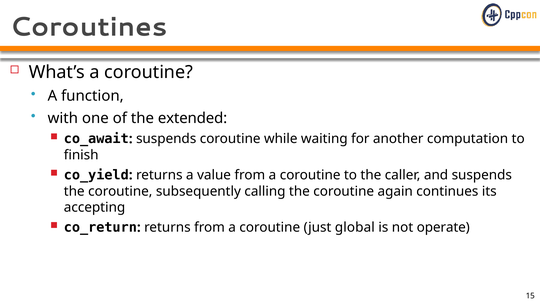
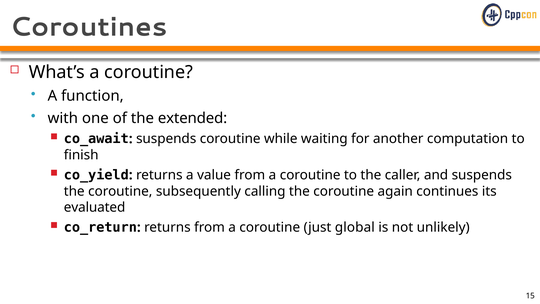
accepting: accepting -> evaluated
operate: operate -> unlikely
